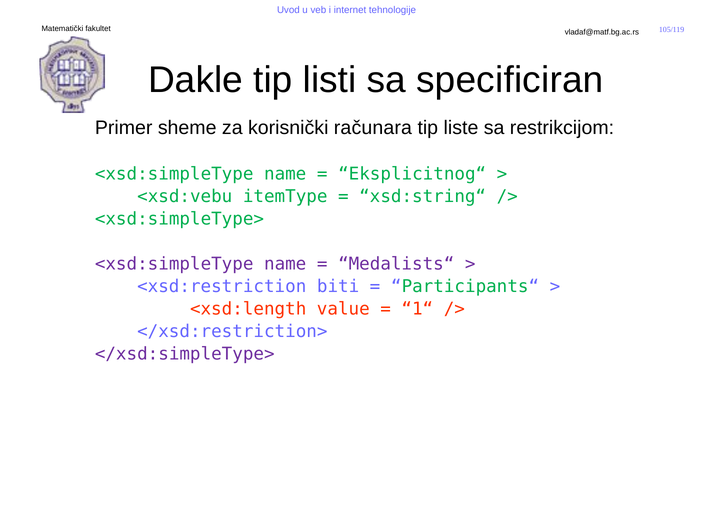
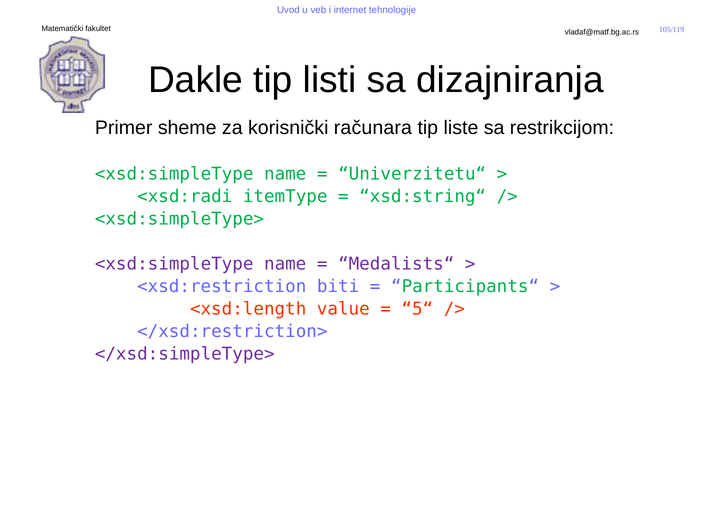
specificiran: specificiran -> dizajniranja
Eksplicitnog“: Eksplicitnog“ -> Univerzitetu“
<xsd:vebu: <xsd:vebu -> <xsd:radi
1“: 1“ -> 5“
